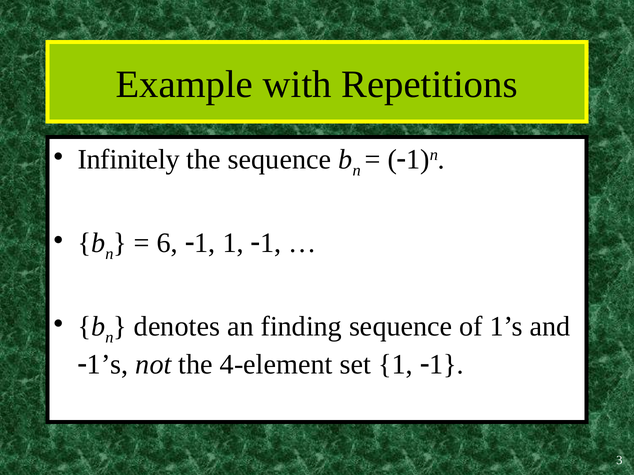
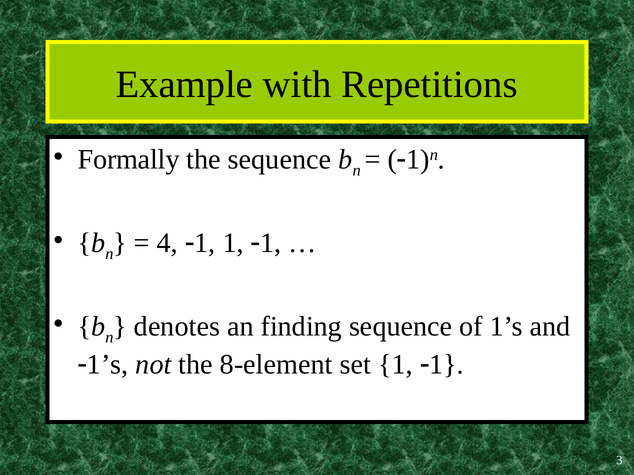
Infinitely: Infinitely -> Formally
6: 6 -> 4
4-element: 4-element -> 8-element
